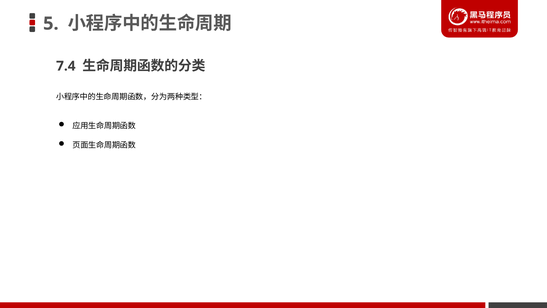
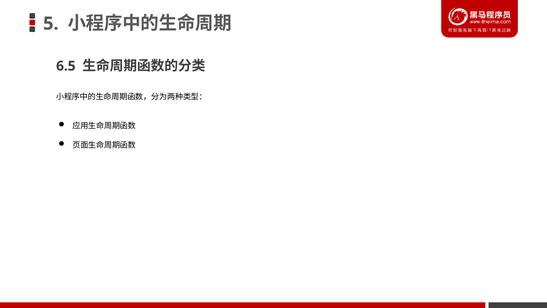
7.4: 7.4 -> 6.5
